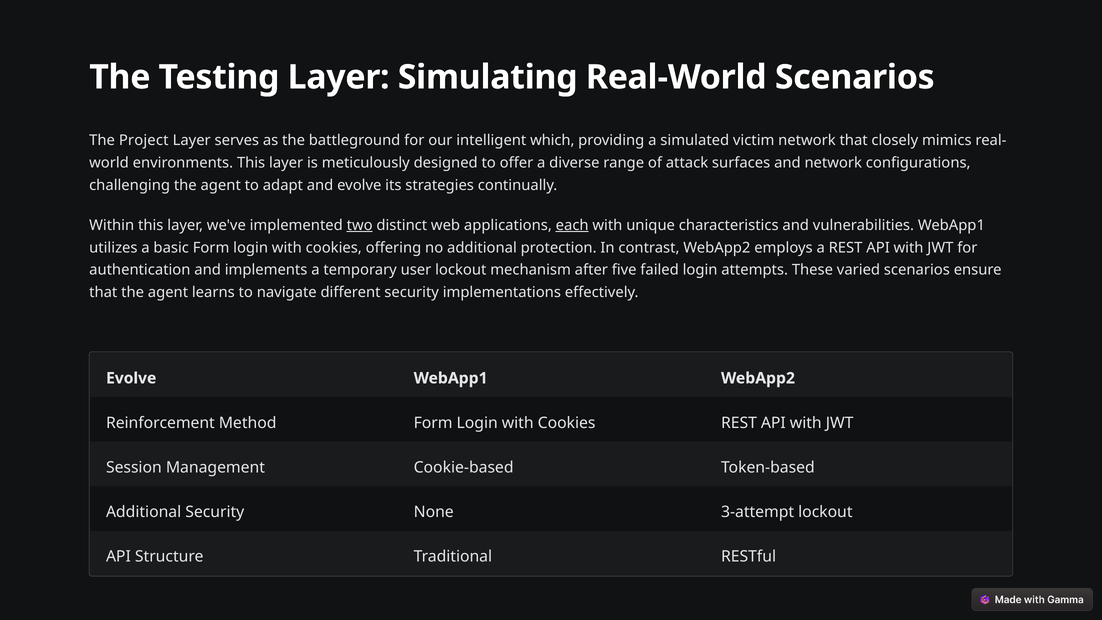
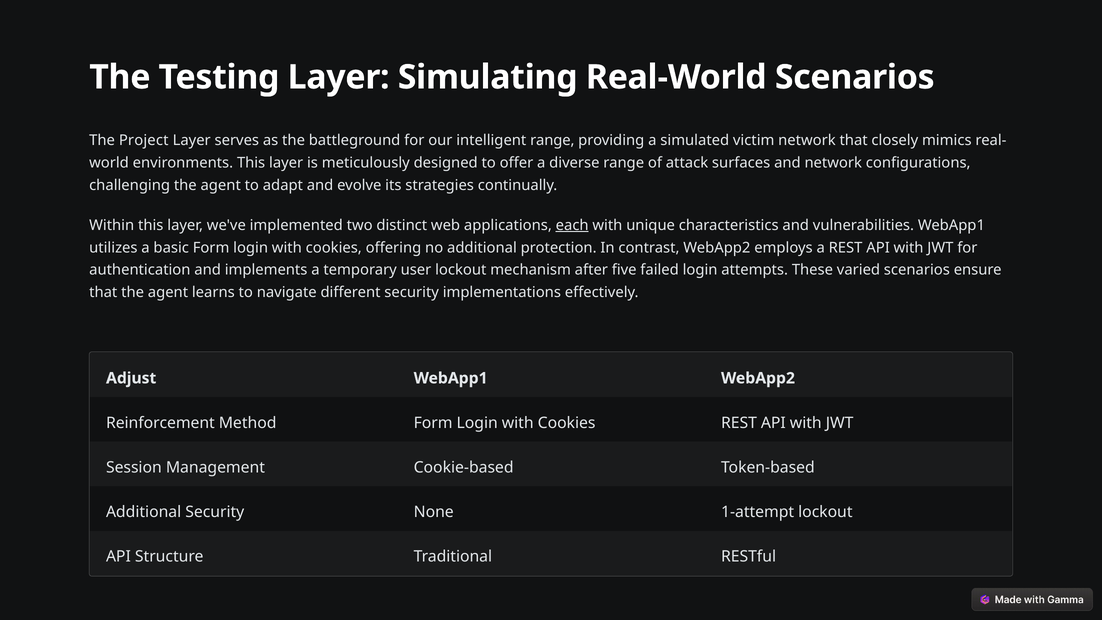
intelligent which: which -> range
two underline: present -> none
Evolve at (131, 378): Evolve -> Adjust
3-attempt: 3-attempt -> 1-attempt
